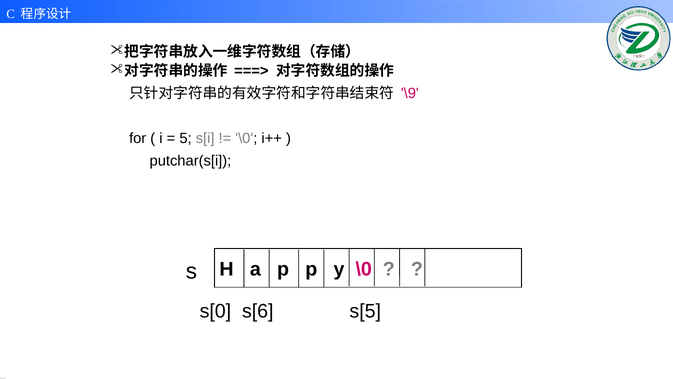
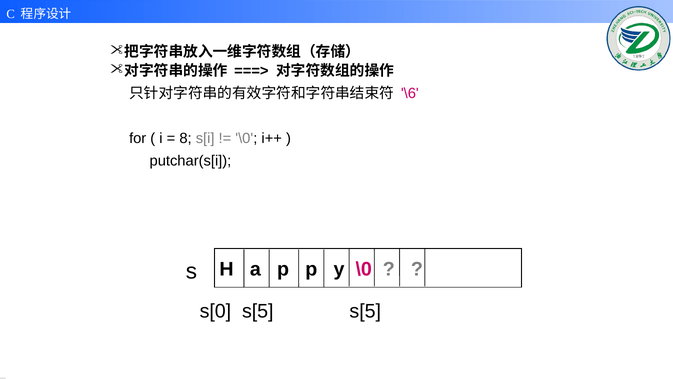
\9: \9 -> \6
5: 5 -> 8
s[0 s[6: s[6 -> s[5
